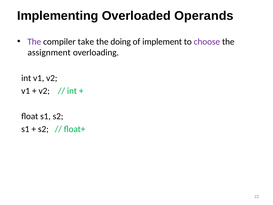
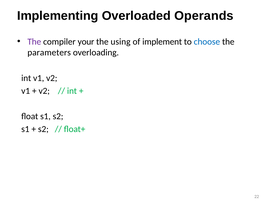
take: take -> your
doing: doing -> using
choose colour: purple -> blue
assignment: assignment -> parameters
